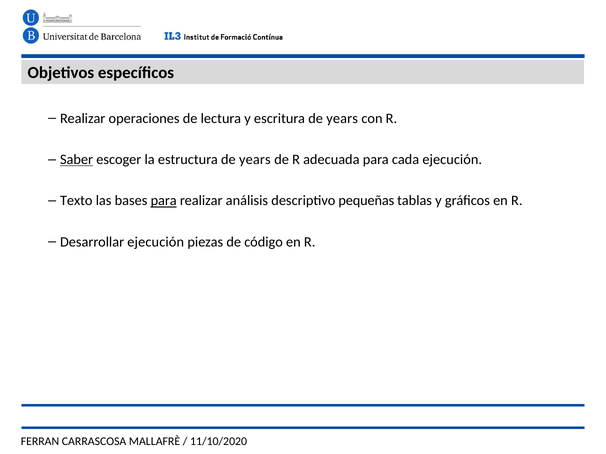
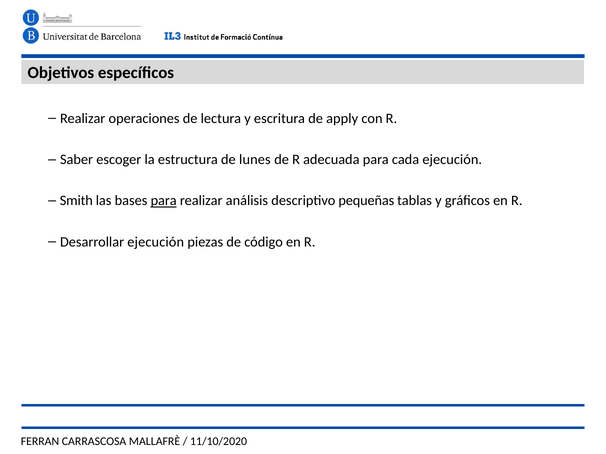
escritura de years: years -> apply
Saber underline: present -> none
estructura de years: years -> lunes
Texto: Texto -> Smith
